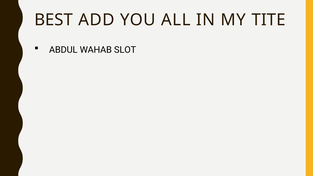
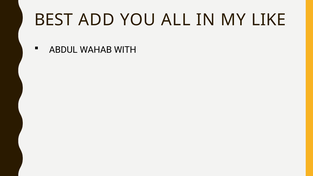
TITE: TITE -> LIKE
SLOT: SLOT -> WITH
